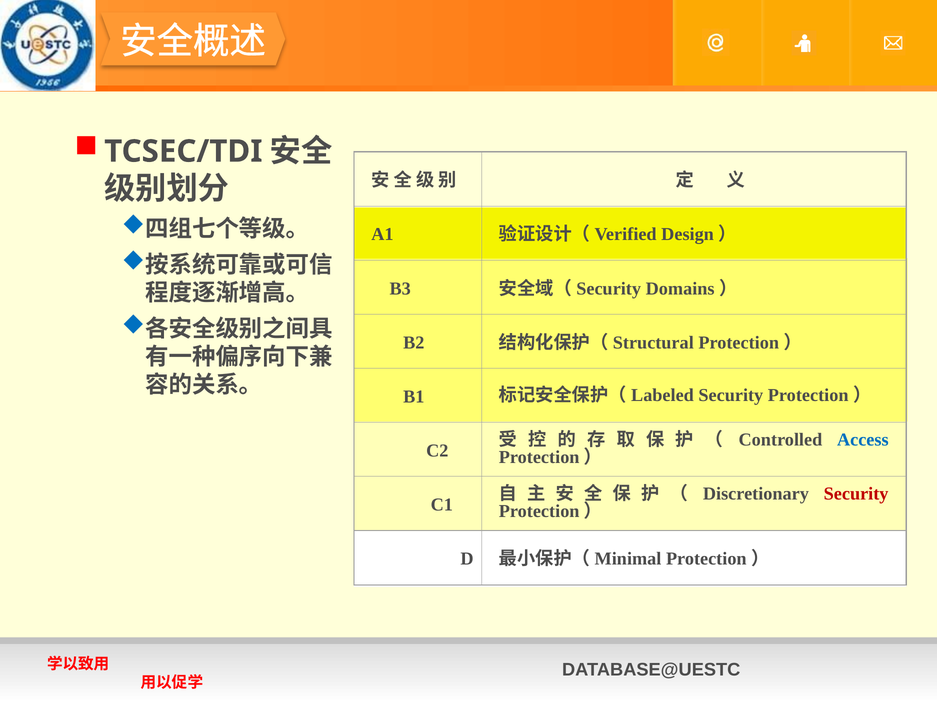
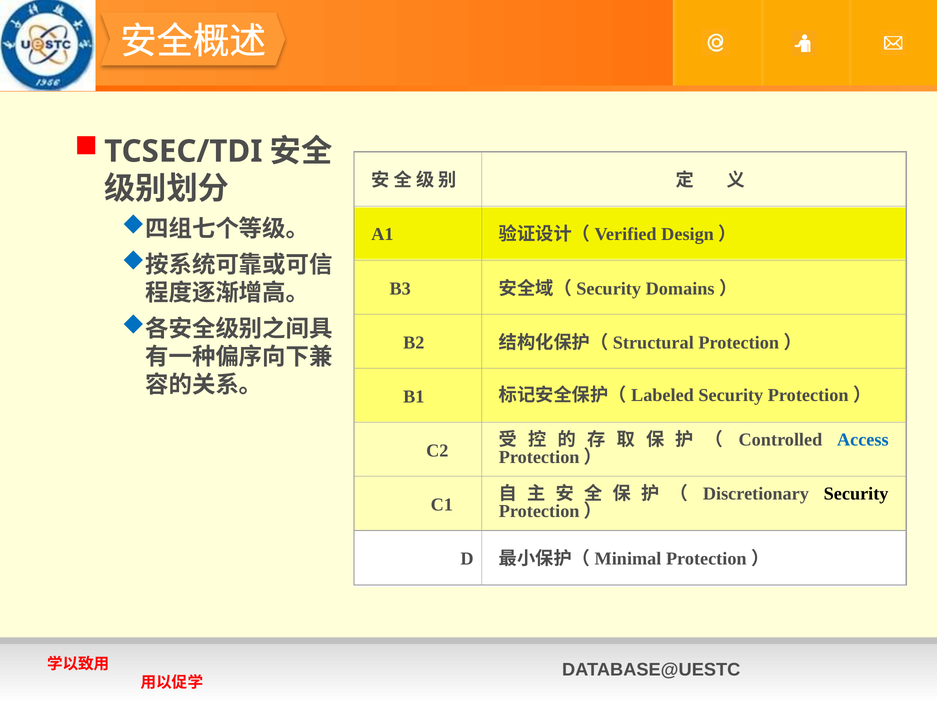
Security at (856, 494) colour: red -> black
